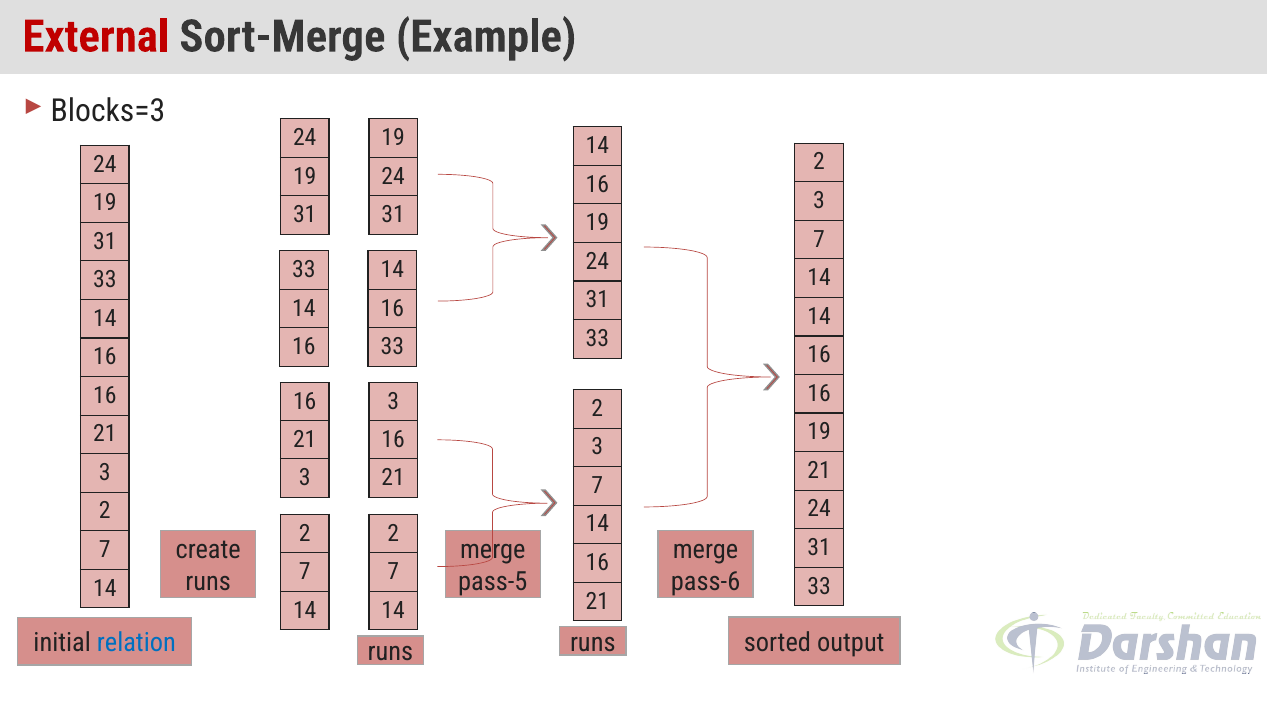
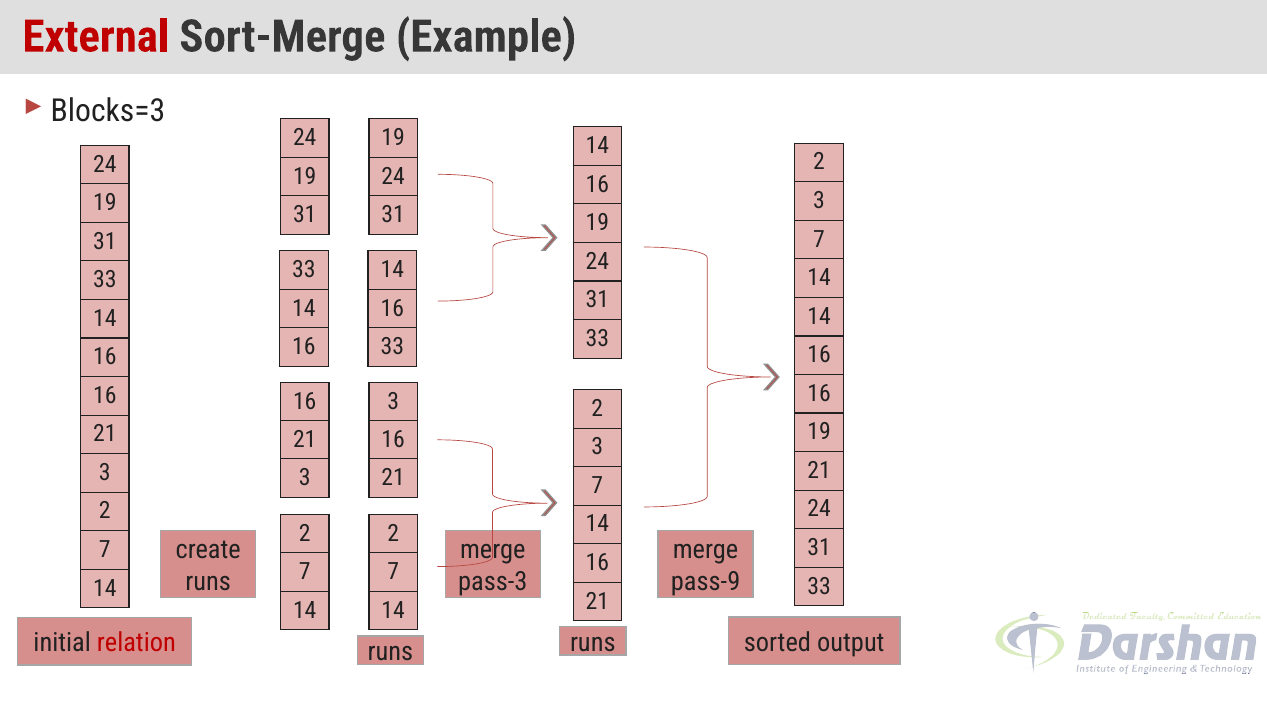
pass-5: pass-5 -> pass-3
pass-6: pass-6 -> pass-9
relation colour: blue -> red
